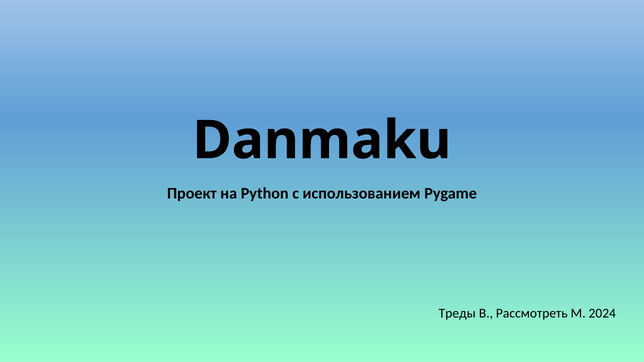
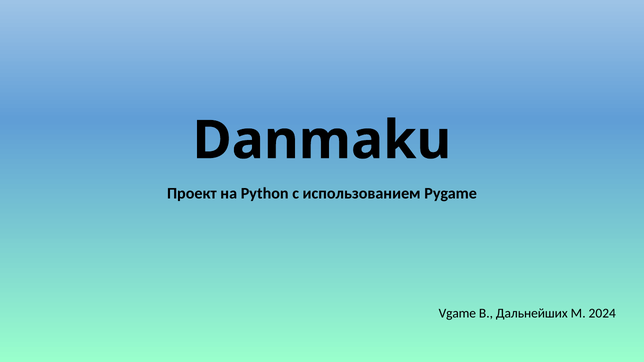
Треды: Треды -> Vgame
Рассмотреть: Рассмотреть -> Дальнейших
